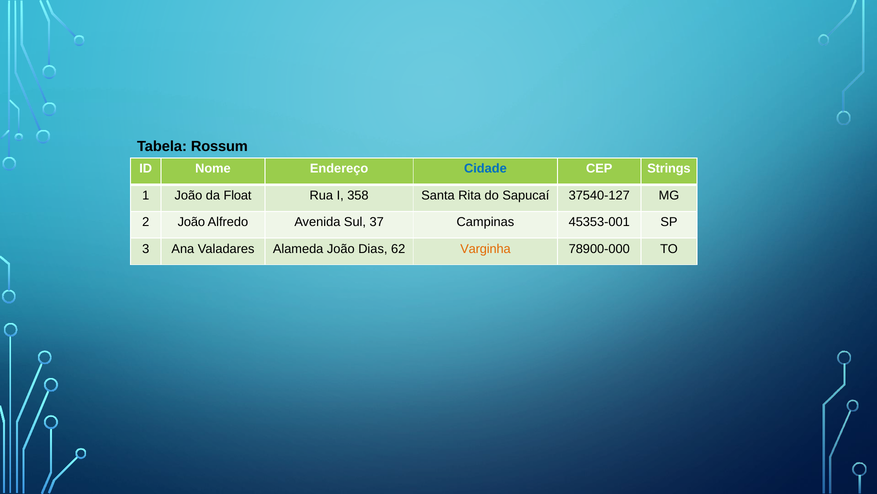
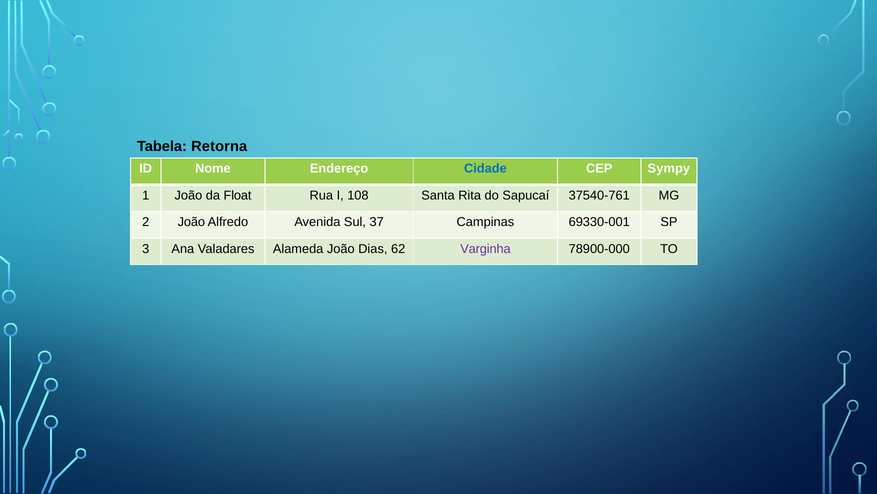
Rossum: Rossum -> Retorna
Strings: Strings -> Sympy
358: 358 -> 108
37540-127: 37540-127 -> 37540-761
45353-001: 45353-001 -> 69330-001
Varginha colour: orange -> purple
